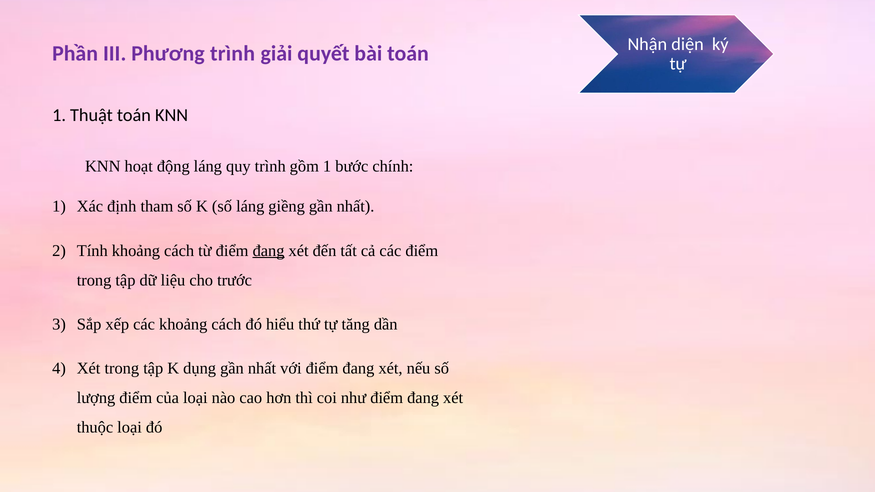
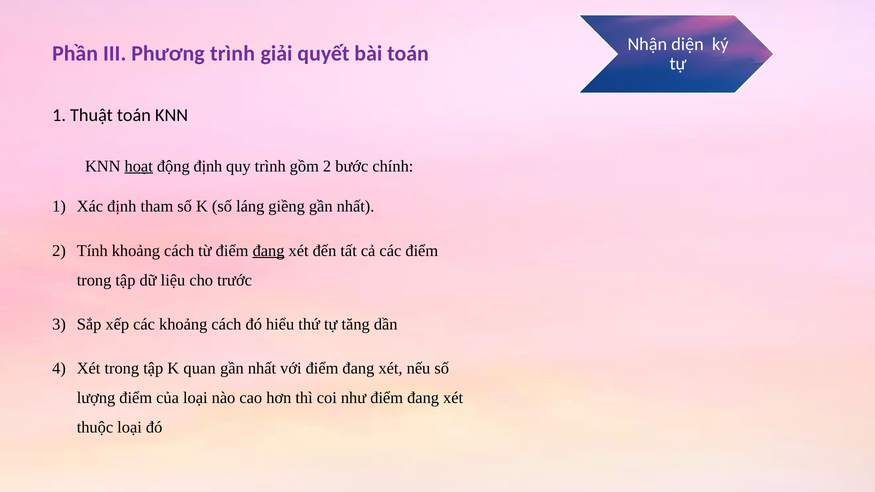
hoạt underline: none -> present
động láng: láng -> định
gồm 1: 1 -> 2
dụng: dụng -> quan
